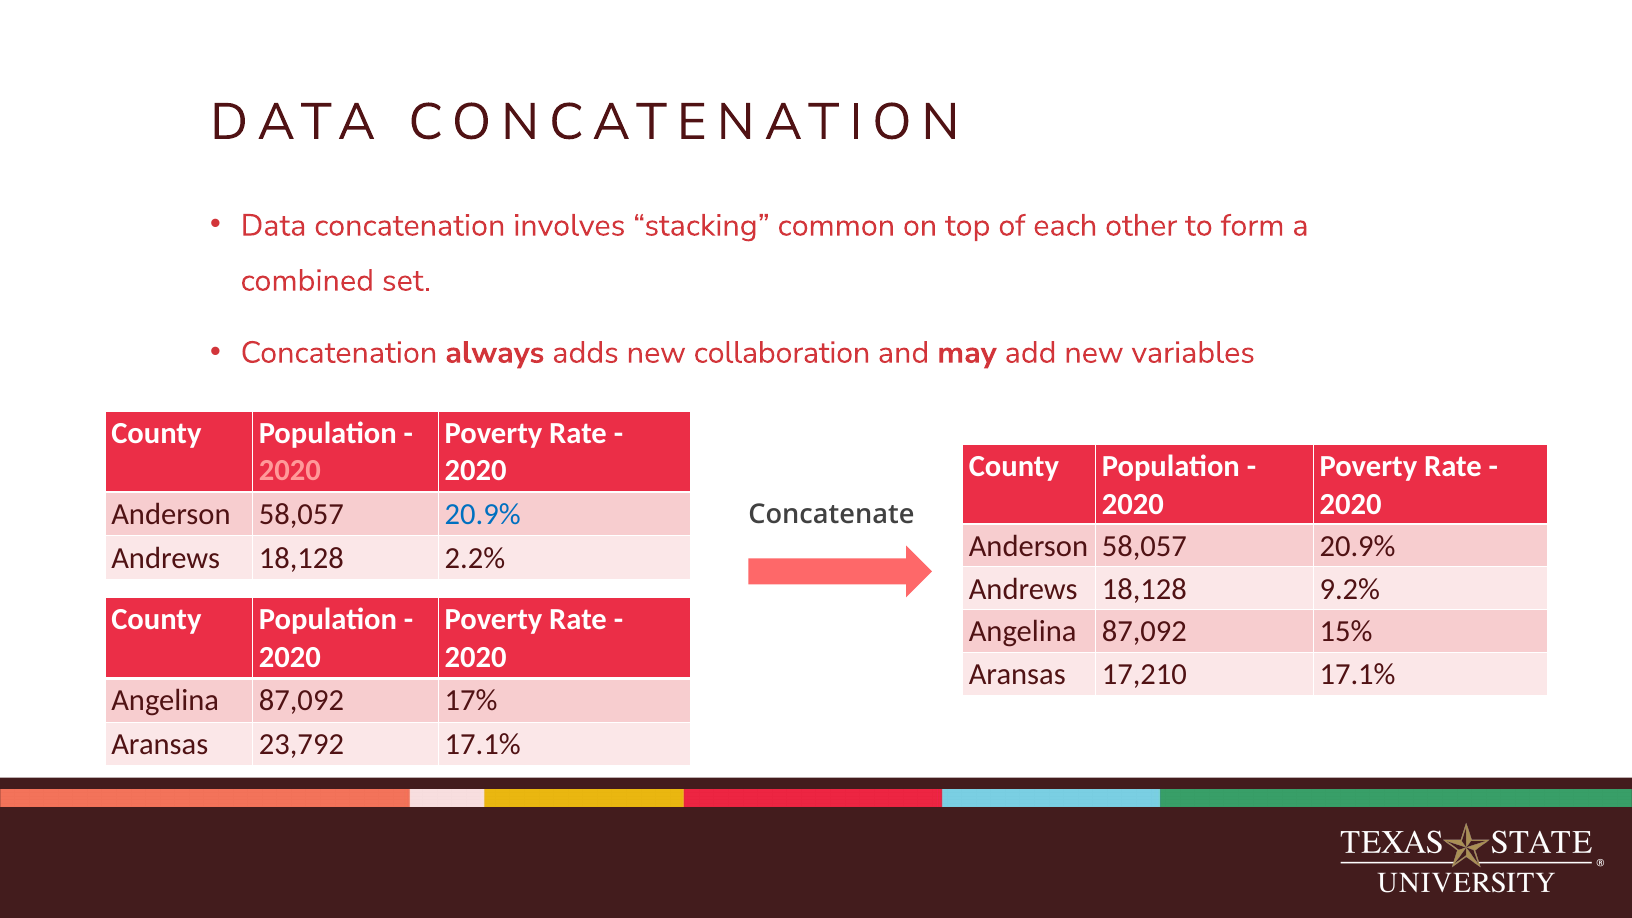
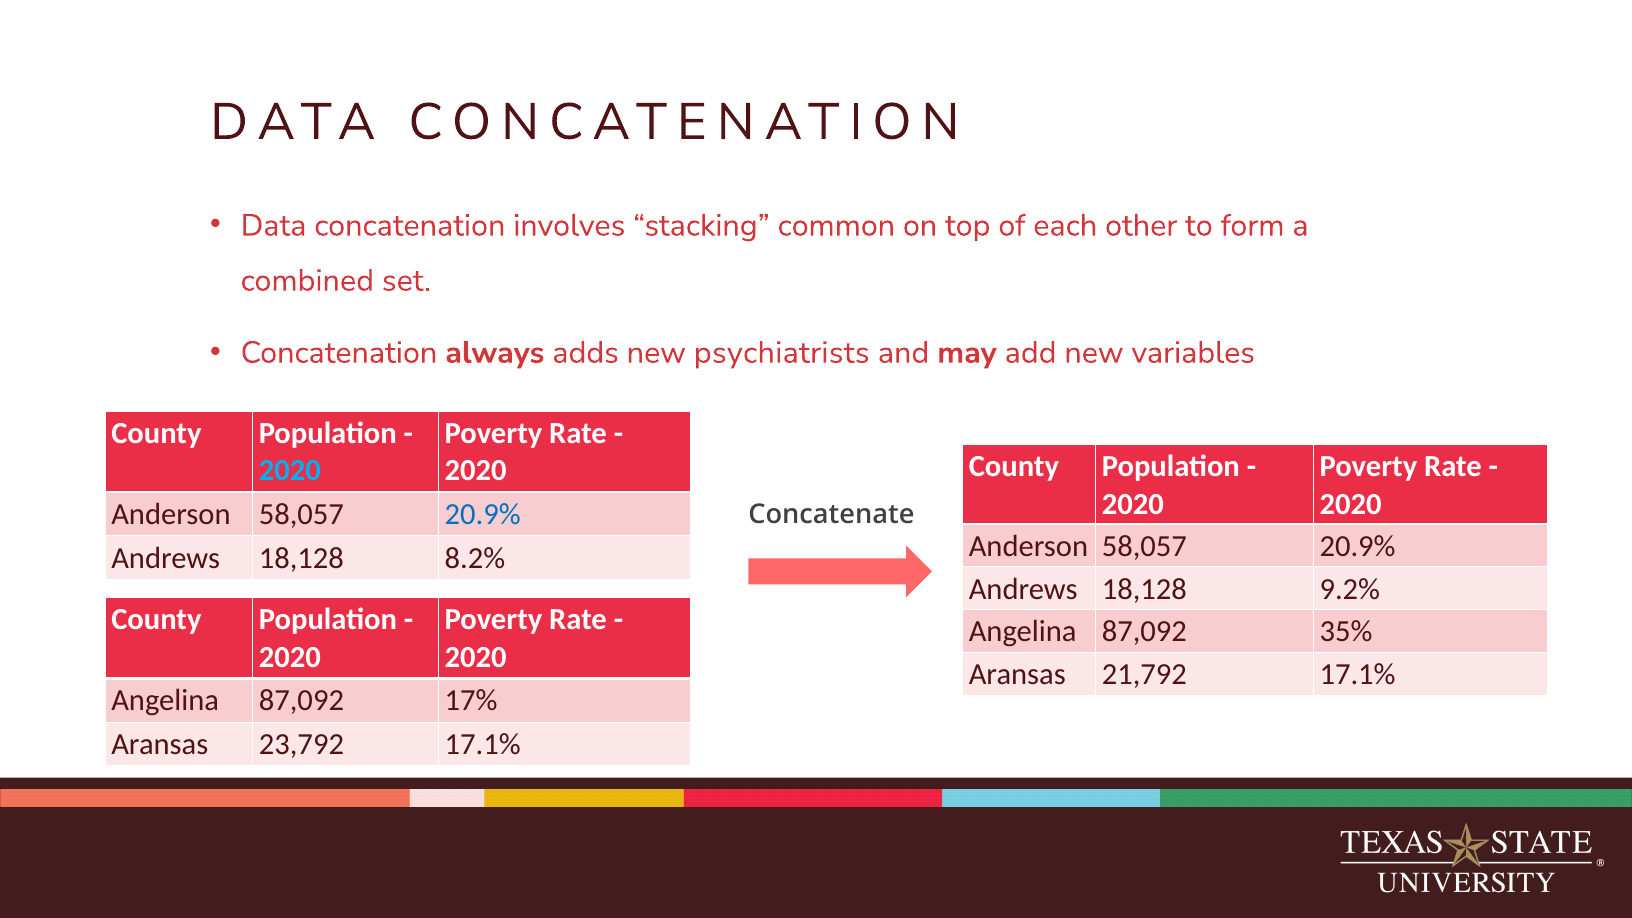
collaboration: collaboration -> psychiatrists
2020 at (290, 471) colour: pink -> light blue
2.2%: 2.2% -> 8.2%
15%: 15% -> 35%
17,210: 17,210 -> 21,792
